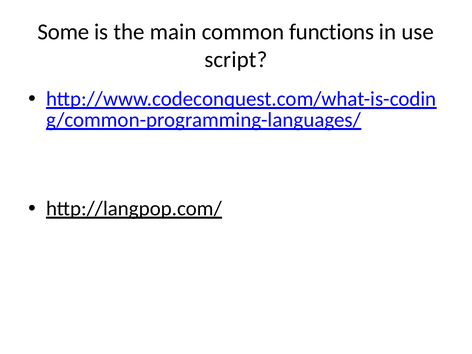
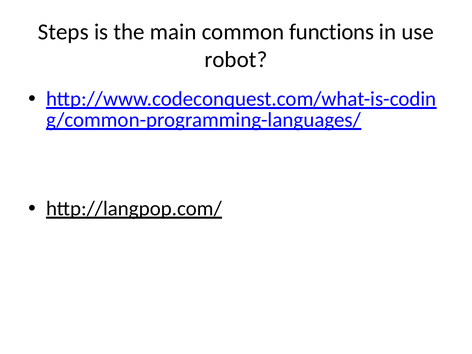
Some: Some -> Steps
script: script -> robot
